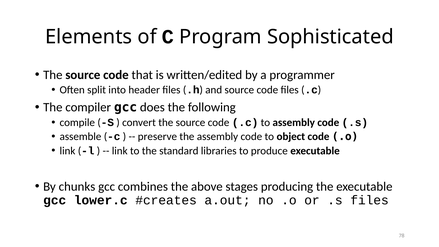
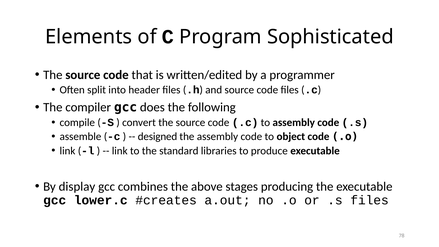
preserve: preserve -> designed
chunks: chunks -> display
